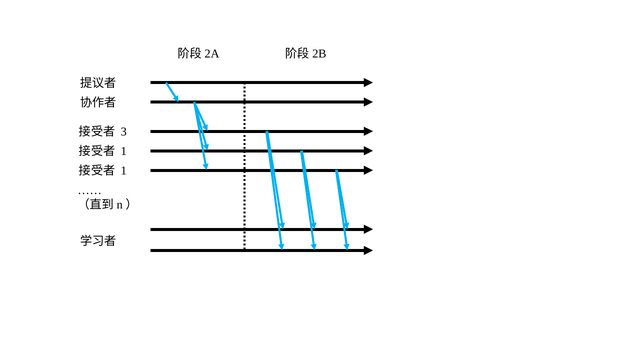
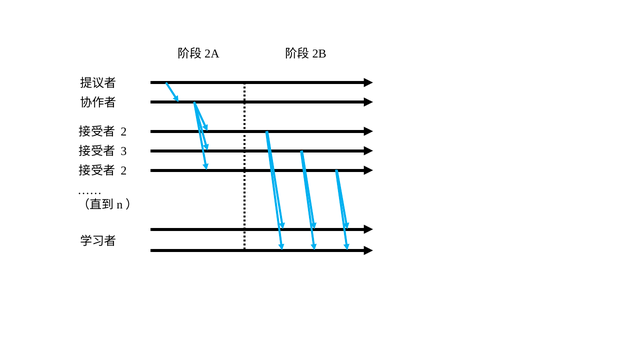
3 at (124, 132): 3 -> 2
1 at (124, 152): 1 -> 3
1 at (124, 171): 1 -> 2
